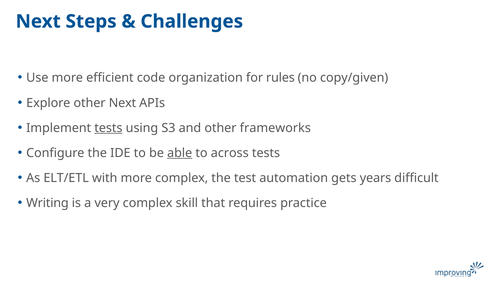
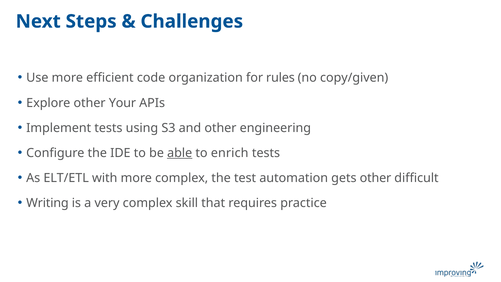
other Next: Next -> Your
tests at (108, 128) underline: present -> none
frameworks: frameworks -> engineering
across: across -> enrich
gets years: years -> other
